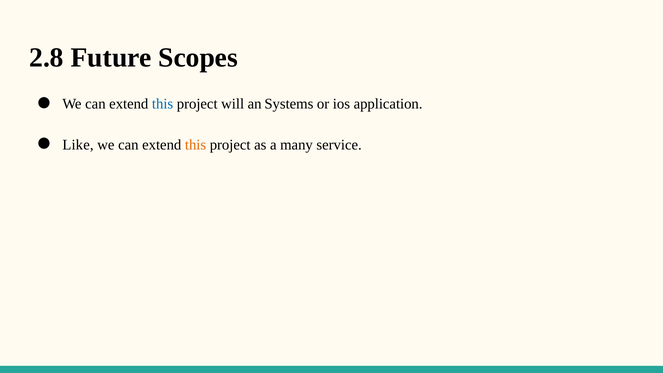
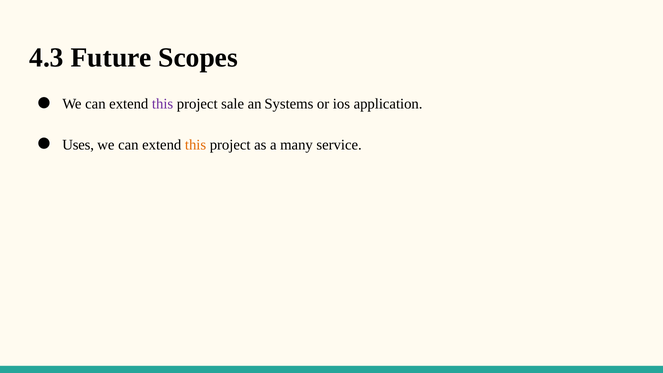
2.8: 2.8 -> 4.3
this at (163, 104) colour: blue -> purple
will: will -> sale
Like: Like -> Uses
